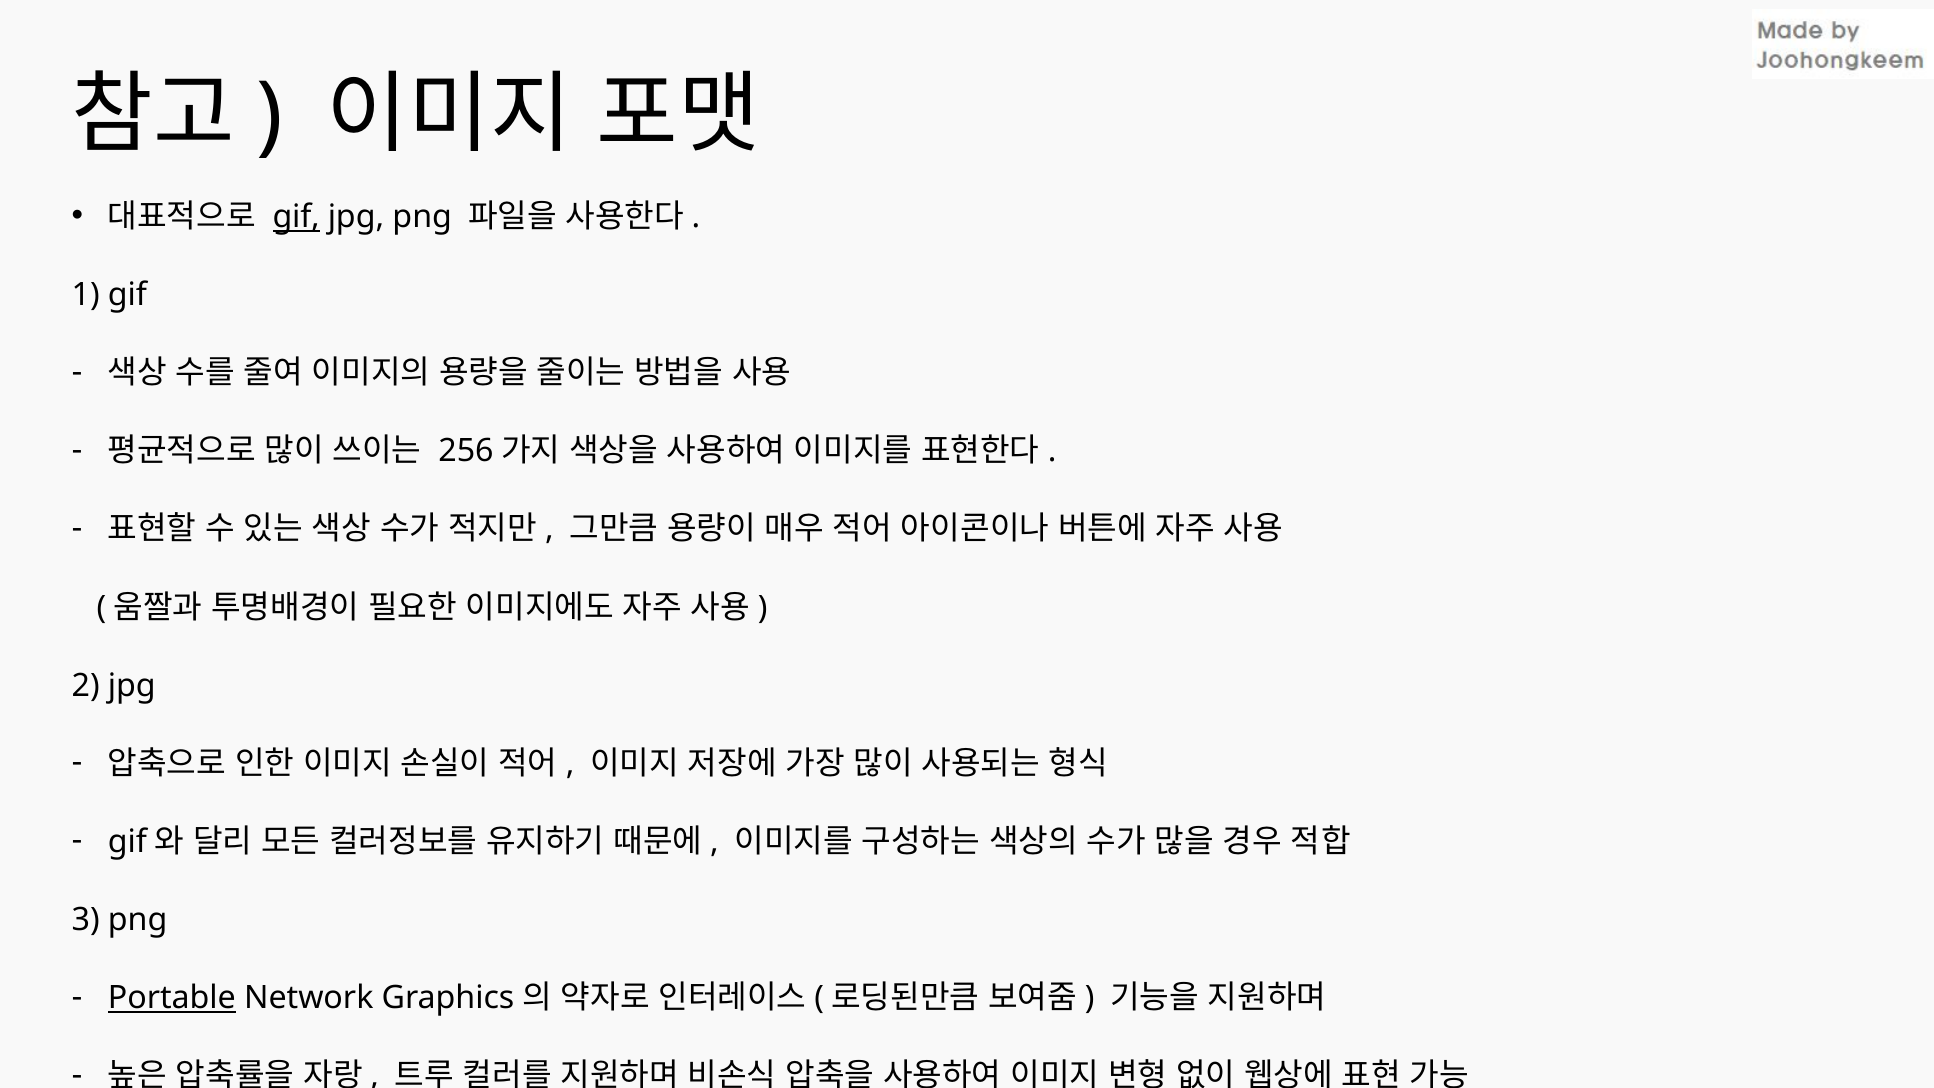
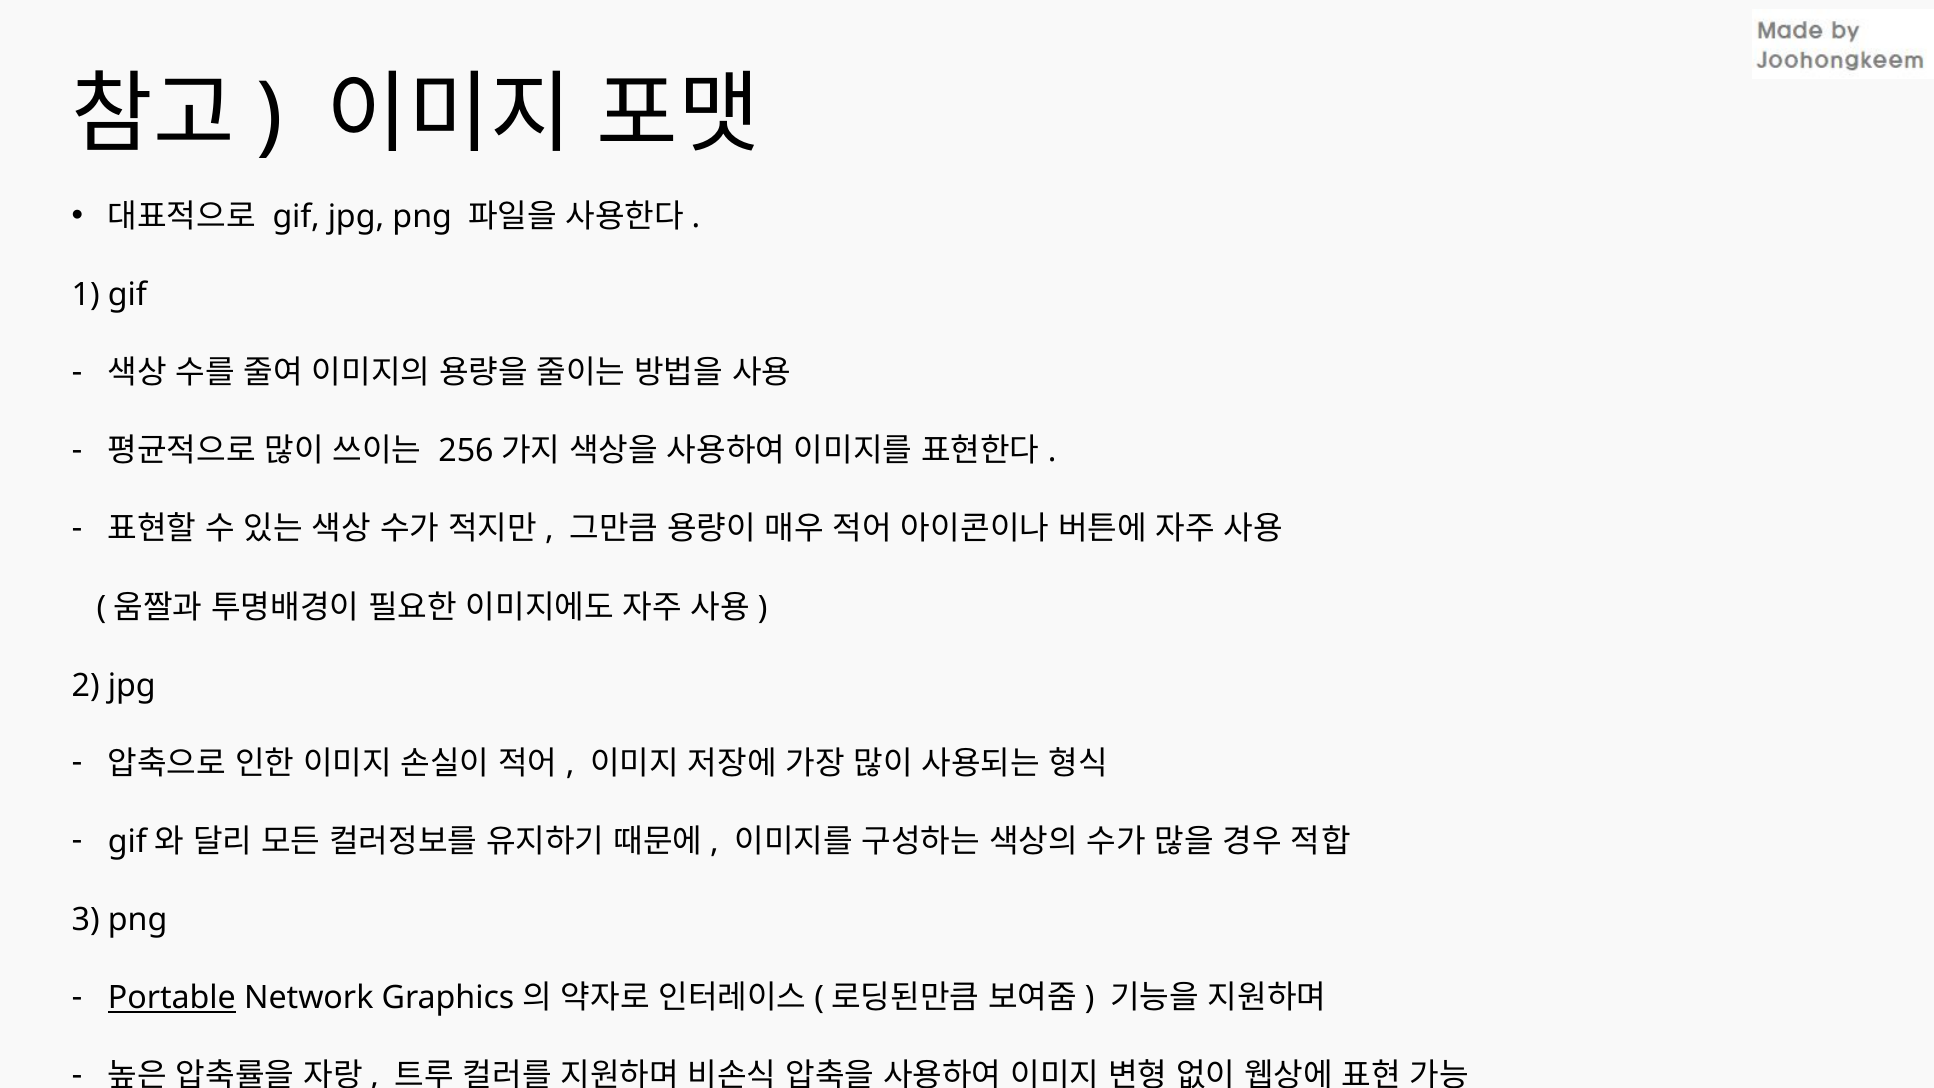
gif at (296, 217) underline: present -> none
